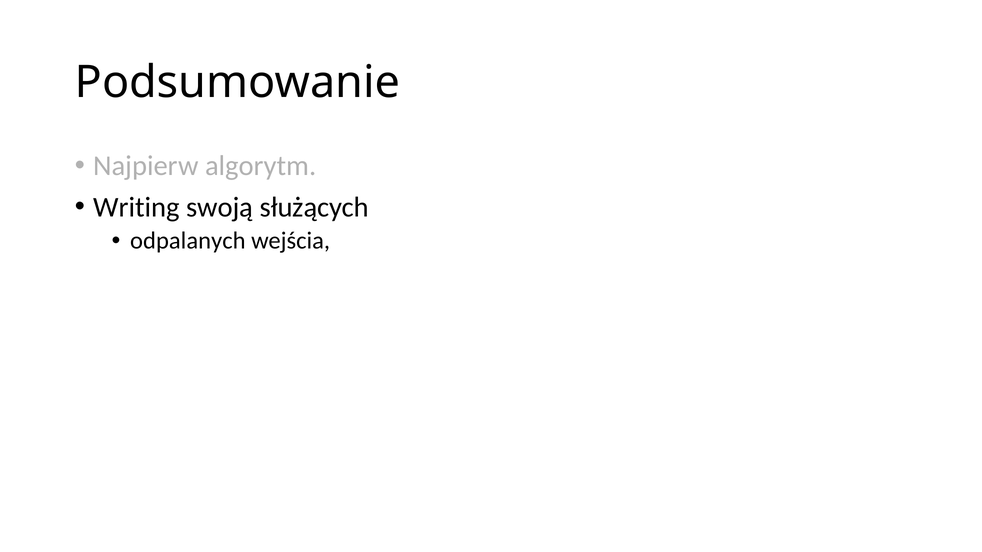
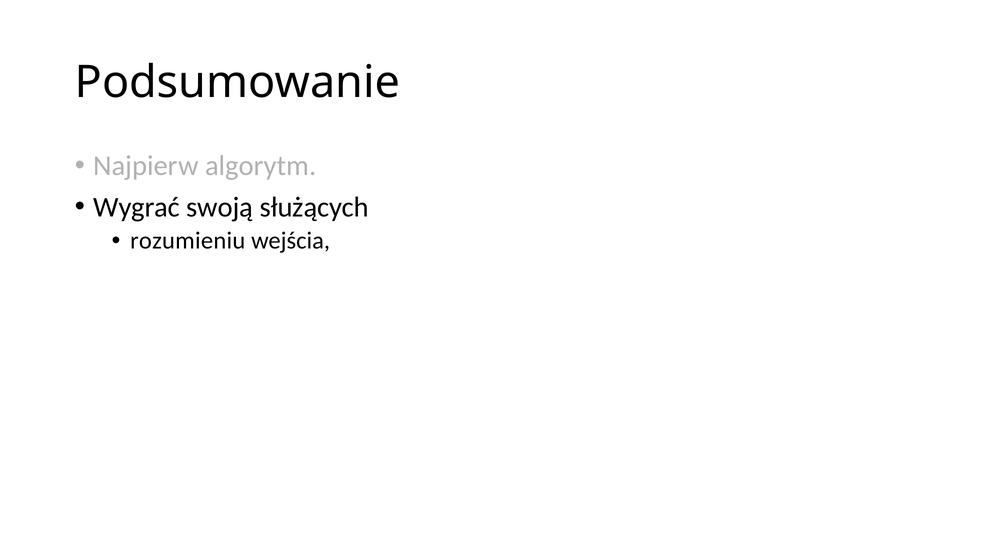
Writing: Writing -> Wygrać
odpalanych at (188, 241): odpalanych -> rozumieniu
